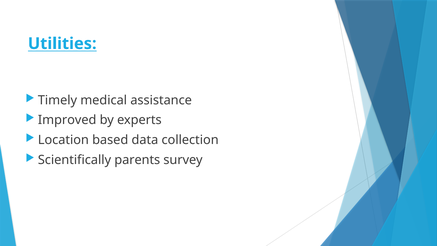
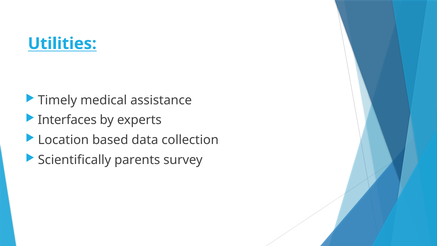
Improved: Improved -> Interfaces
